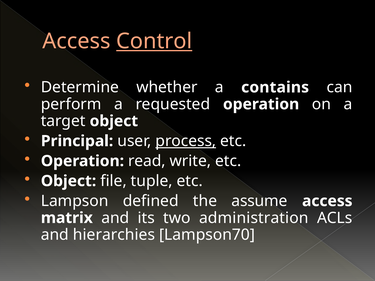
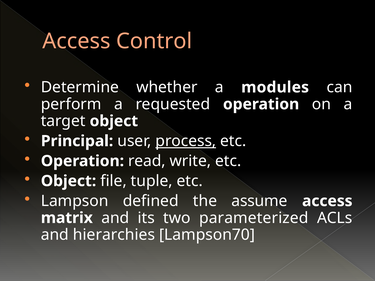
Control underline: present -> none
contains: contains -> modules
administration: administration -> parameterized
